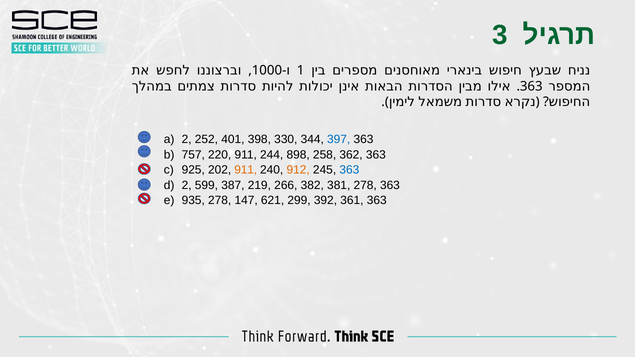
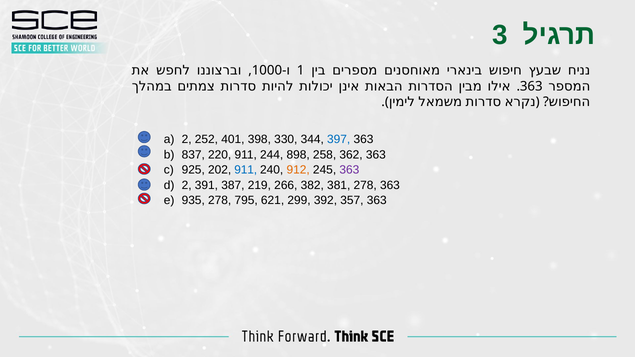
757: 757 -> 837
911 at (246, 170) colour: orange -> blue
363 at (349, 170) colour: blue -> purple
599: 599 -> 391
147: 147 -> 795
361: 361 -> 357
